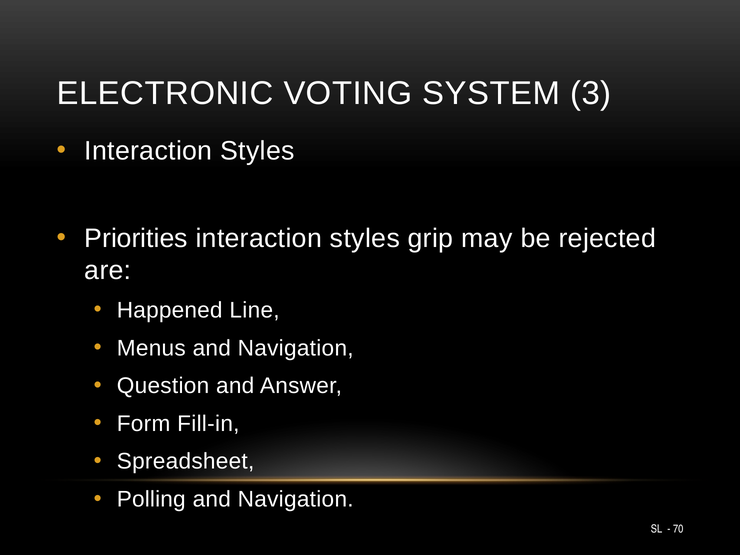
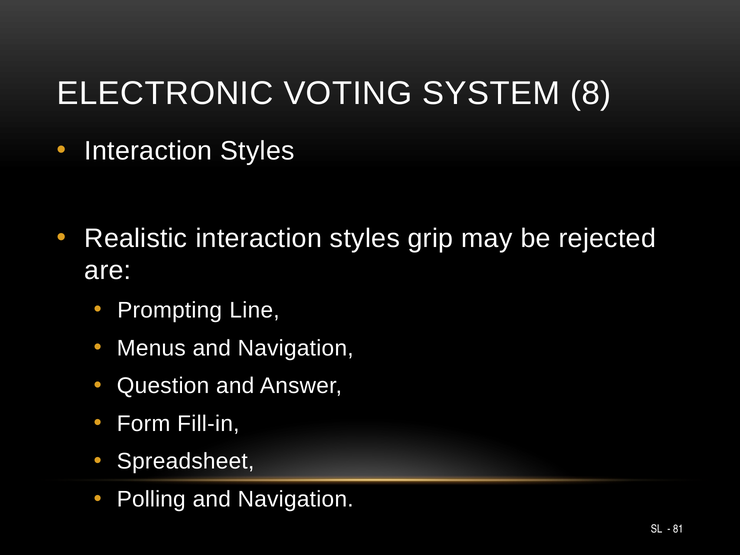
3: 3 -> 8
Priorities: Priorities -> Realistic
Happened: Happened -> Prompting
70: 70 -> 81
